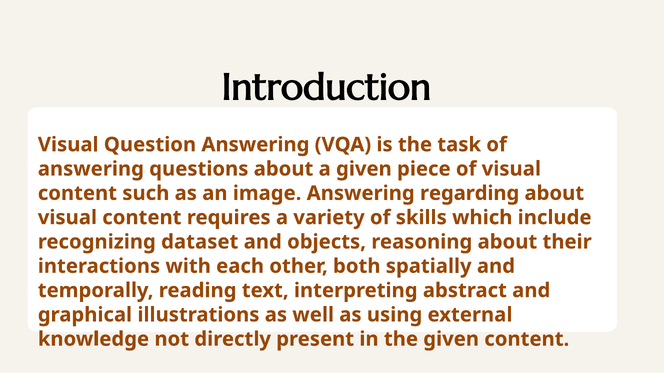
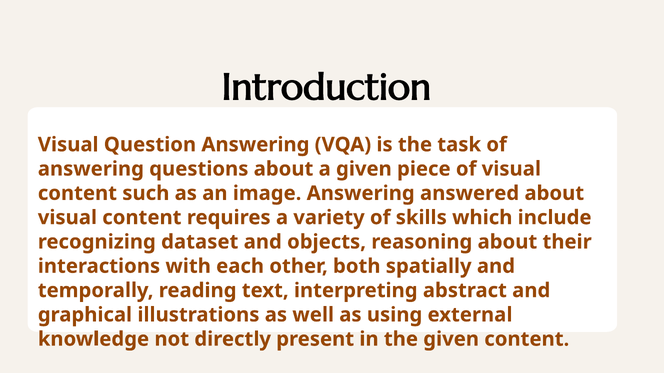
regarding: regarding -> answered
